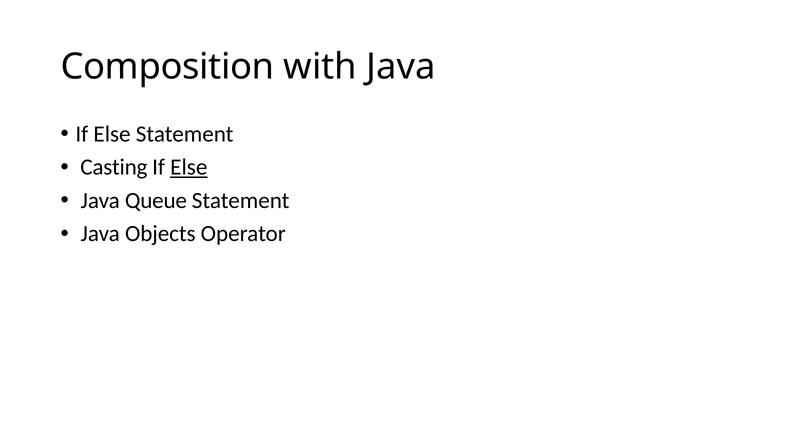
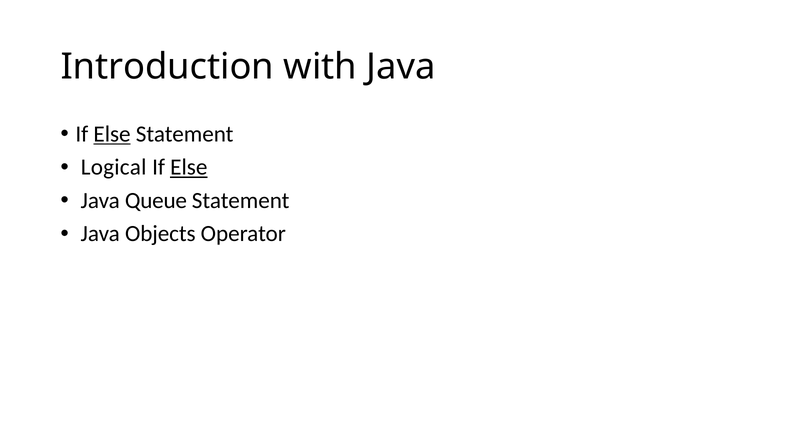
Composition: Composition -> Introduction
Else at (112, 134) underline: none -> present
Casting: Casting -> Logical
